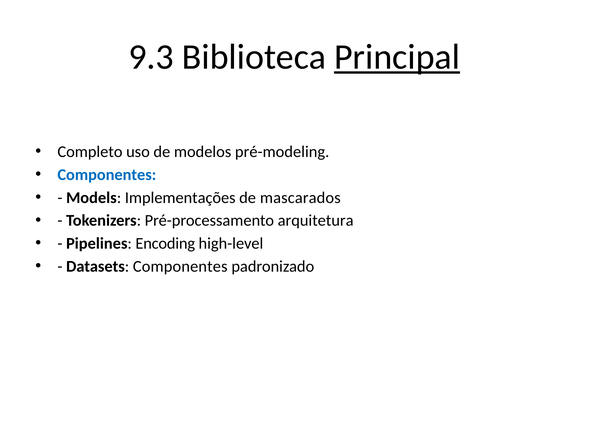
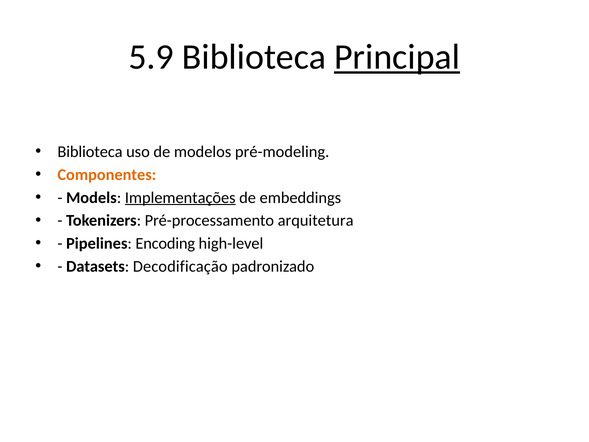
9.3: 9.3 -> 5.9
Completo at (90, 152): Completo -> Biblioteca
Componentes at (107, 175) colour: blue -> orange
Implementações underline: none -> present
mascarados: mascarados -> embeddings
Datasets Componentes: Componentes -> Decodificação
